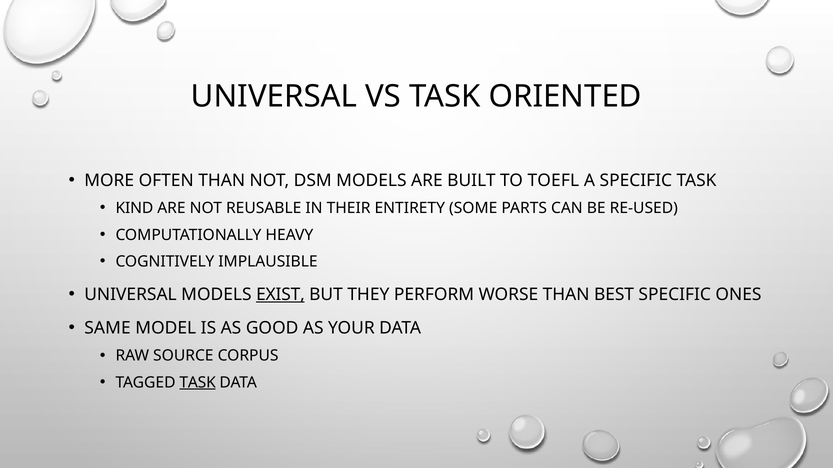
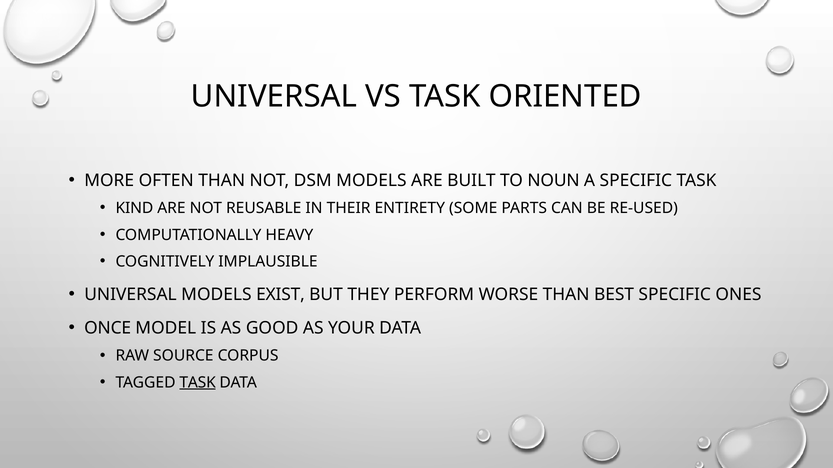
TOEFL: TOEFL -> NOUN
EXIST underline: present -> none
SAME: SAME -> ONCE
